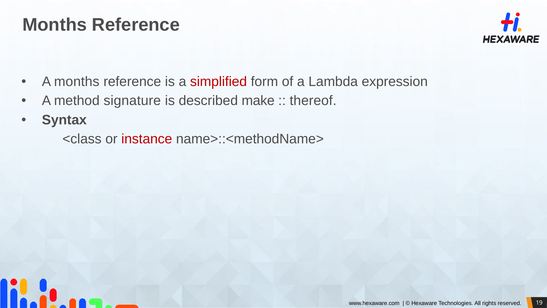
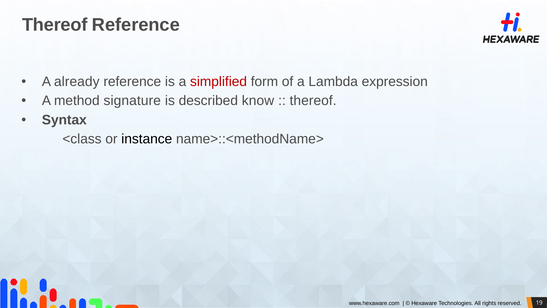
Months at (55, 25): Months -> Thereof
A months: months -> already
make: make -> know
instance colour: red -> black
